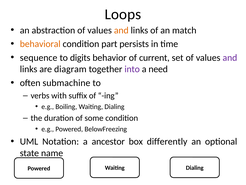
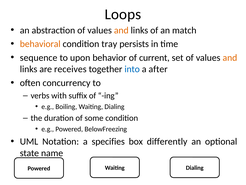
part: part -> tray
digits: digits -> upon
and at (230, 58) colour: purple -> orange
diagram: diagram -> receives
into colour: purple -> blue
need: need -> after
submachine: submachine -> concurrency
ancestor: ancestor -> specifies
